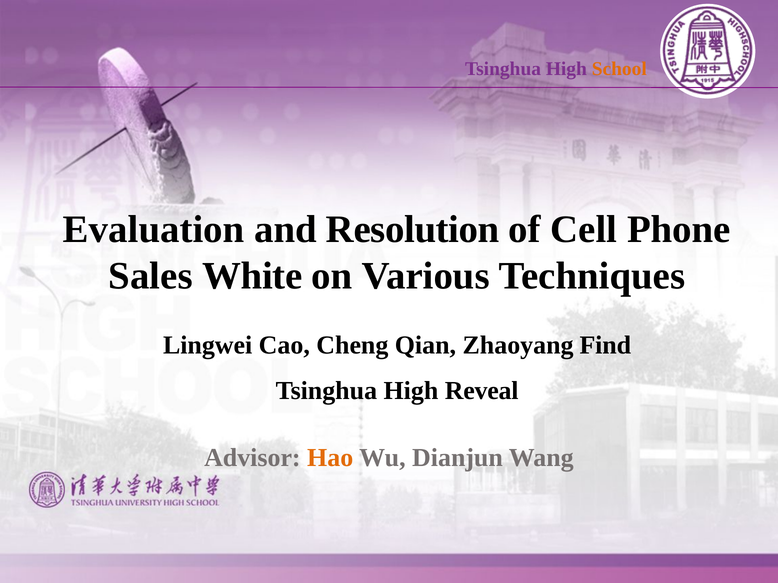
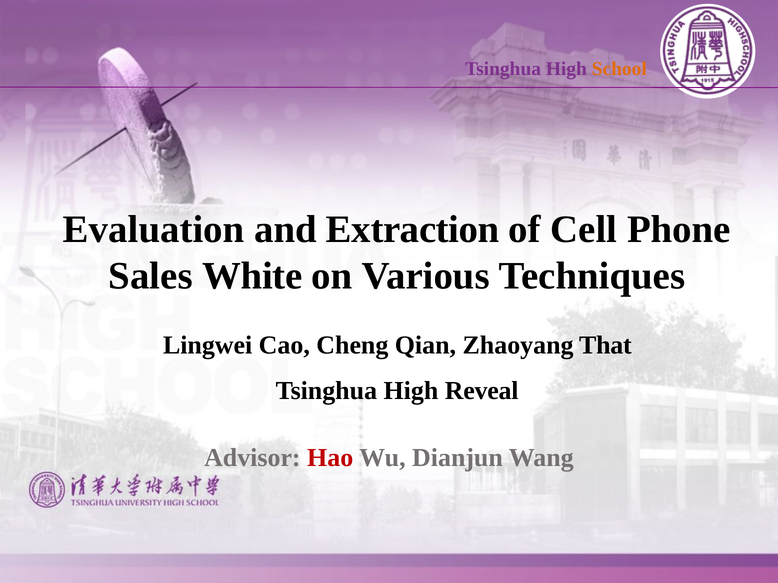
Resolution: Resolution -> Extraction
Find: Find -> That
Hao colour: orange -> red
